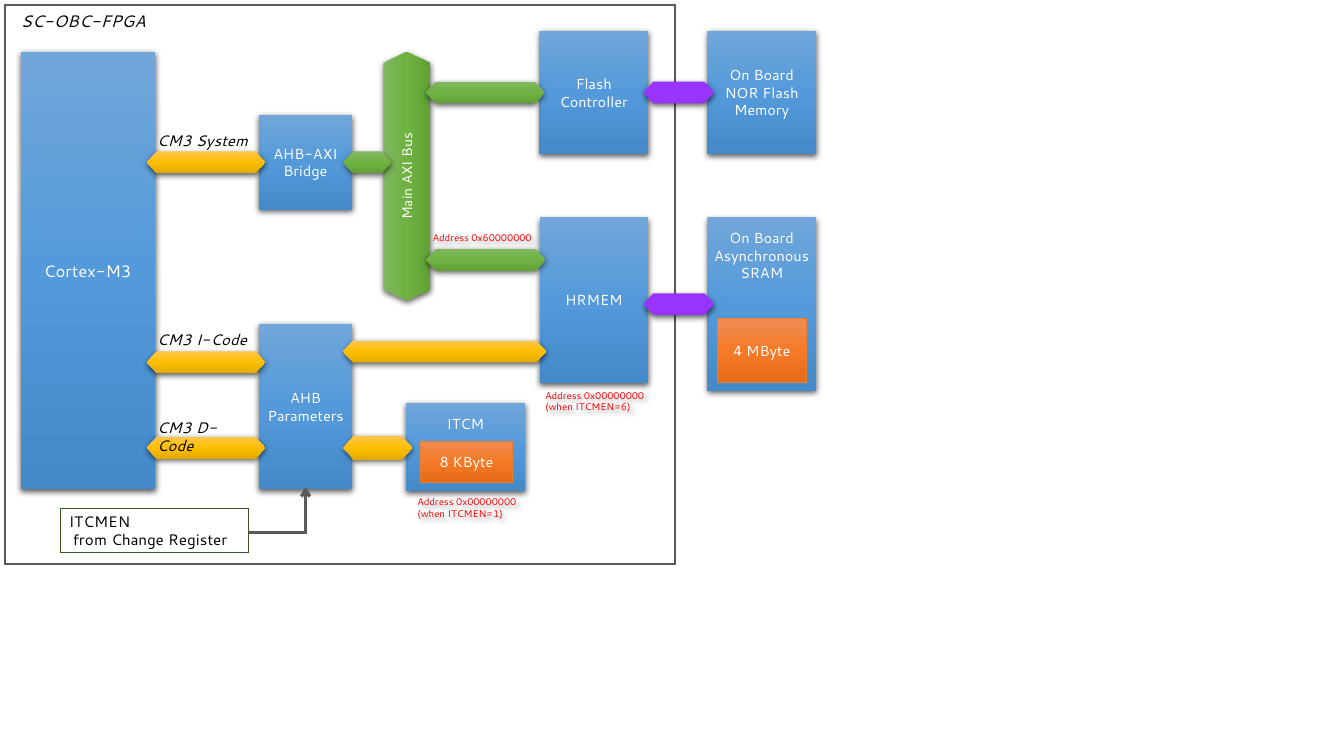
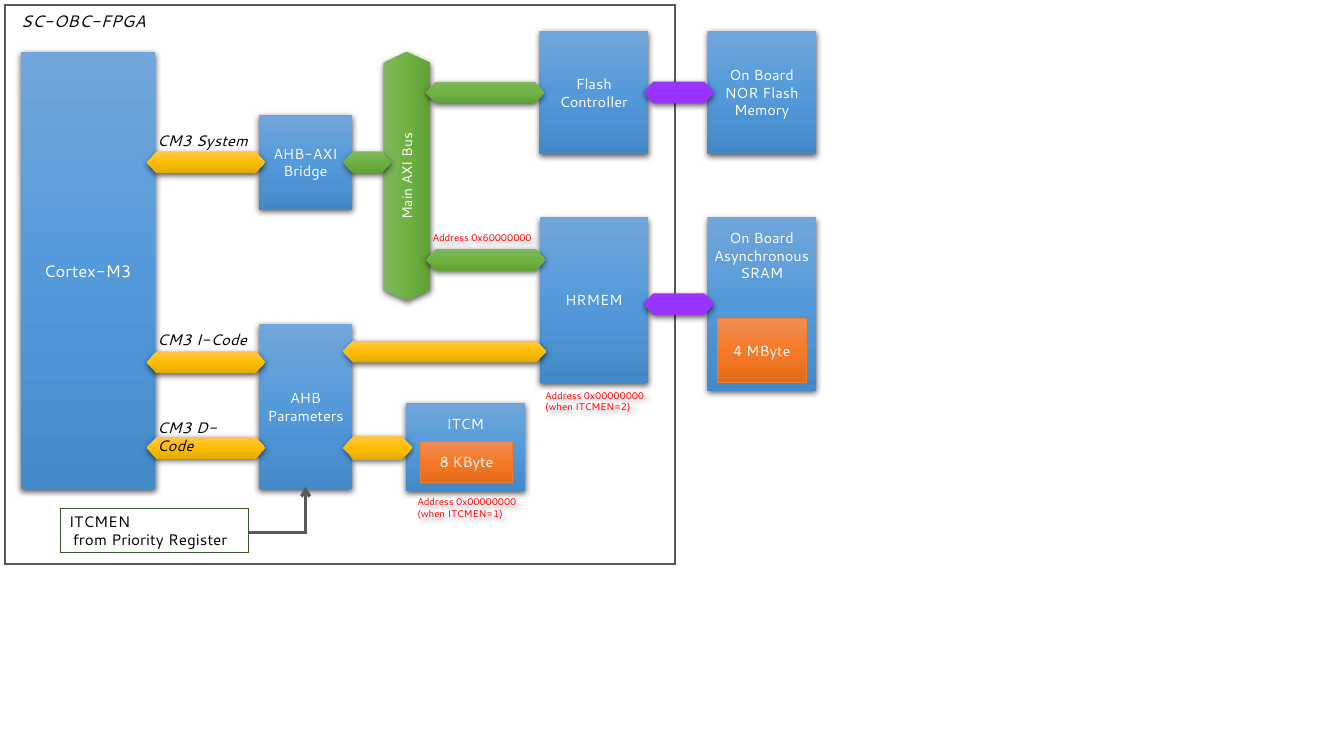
ITCMEN=6: ITCMEN=6 -> ITCMEN=2
Change: Change -> Priority
